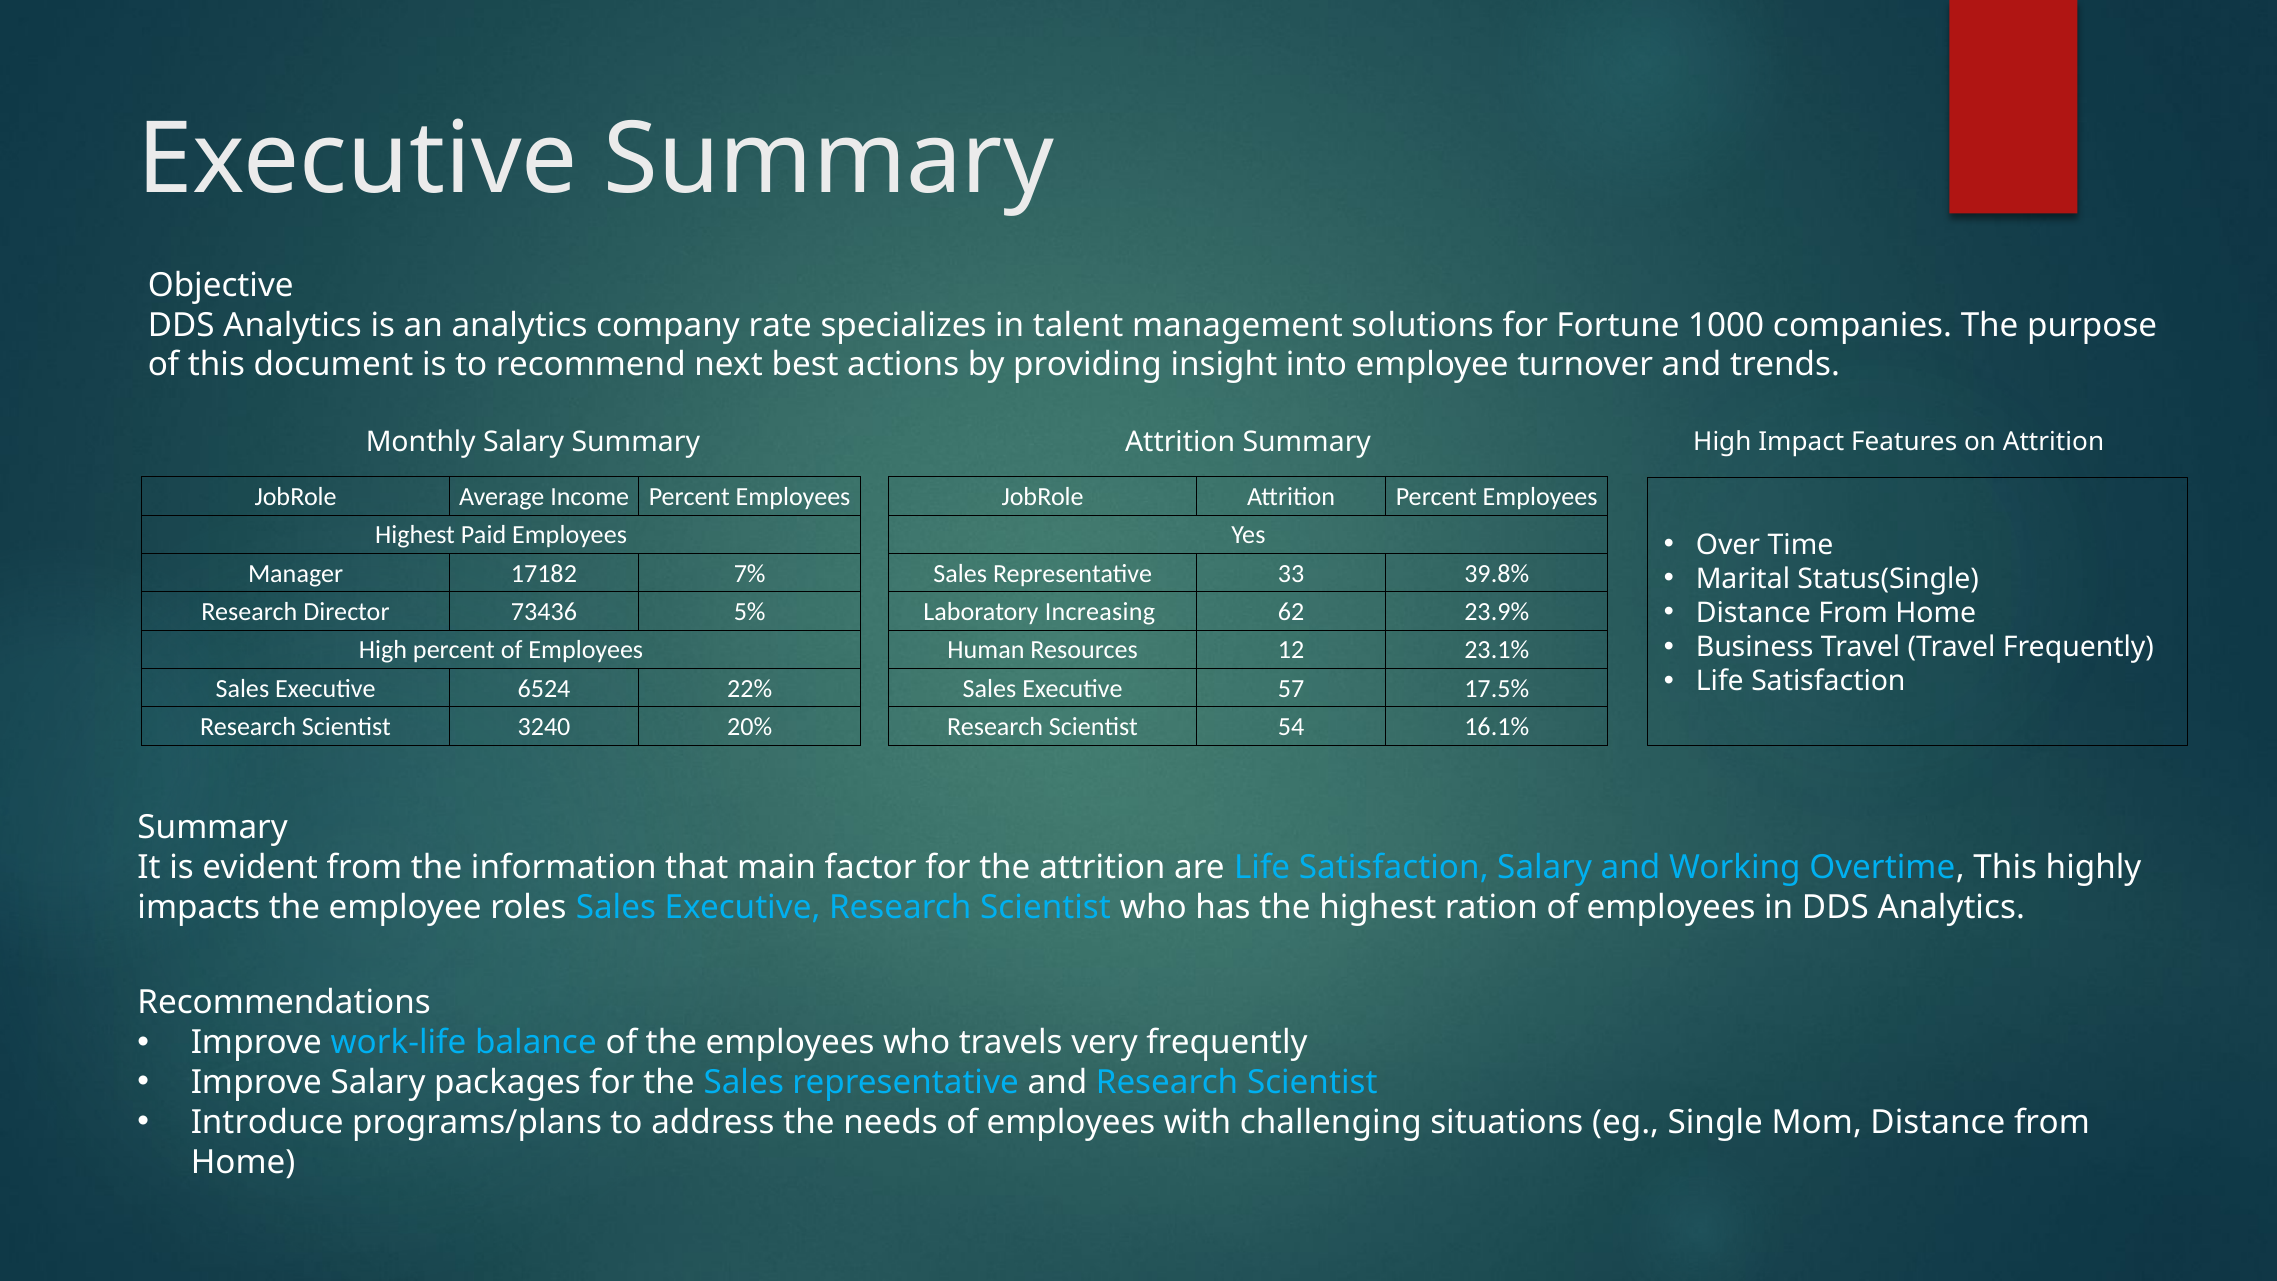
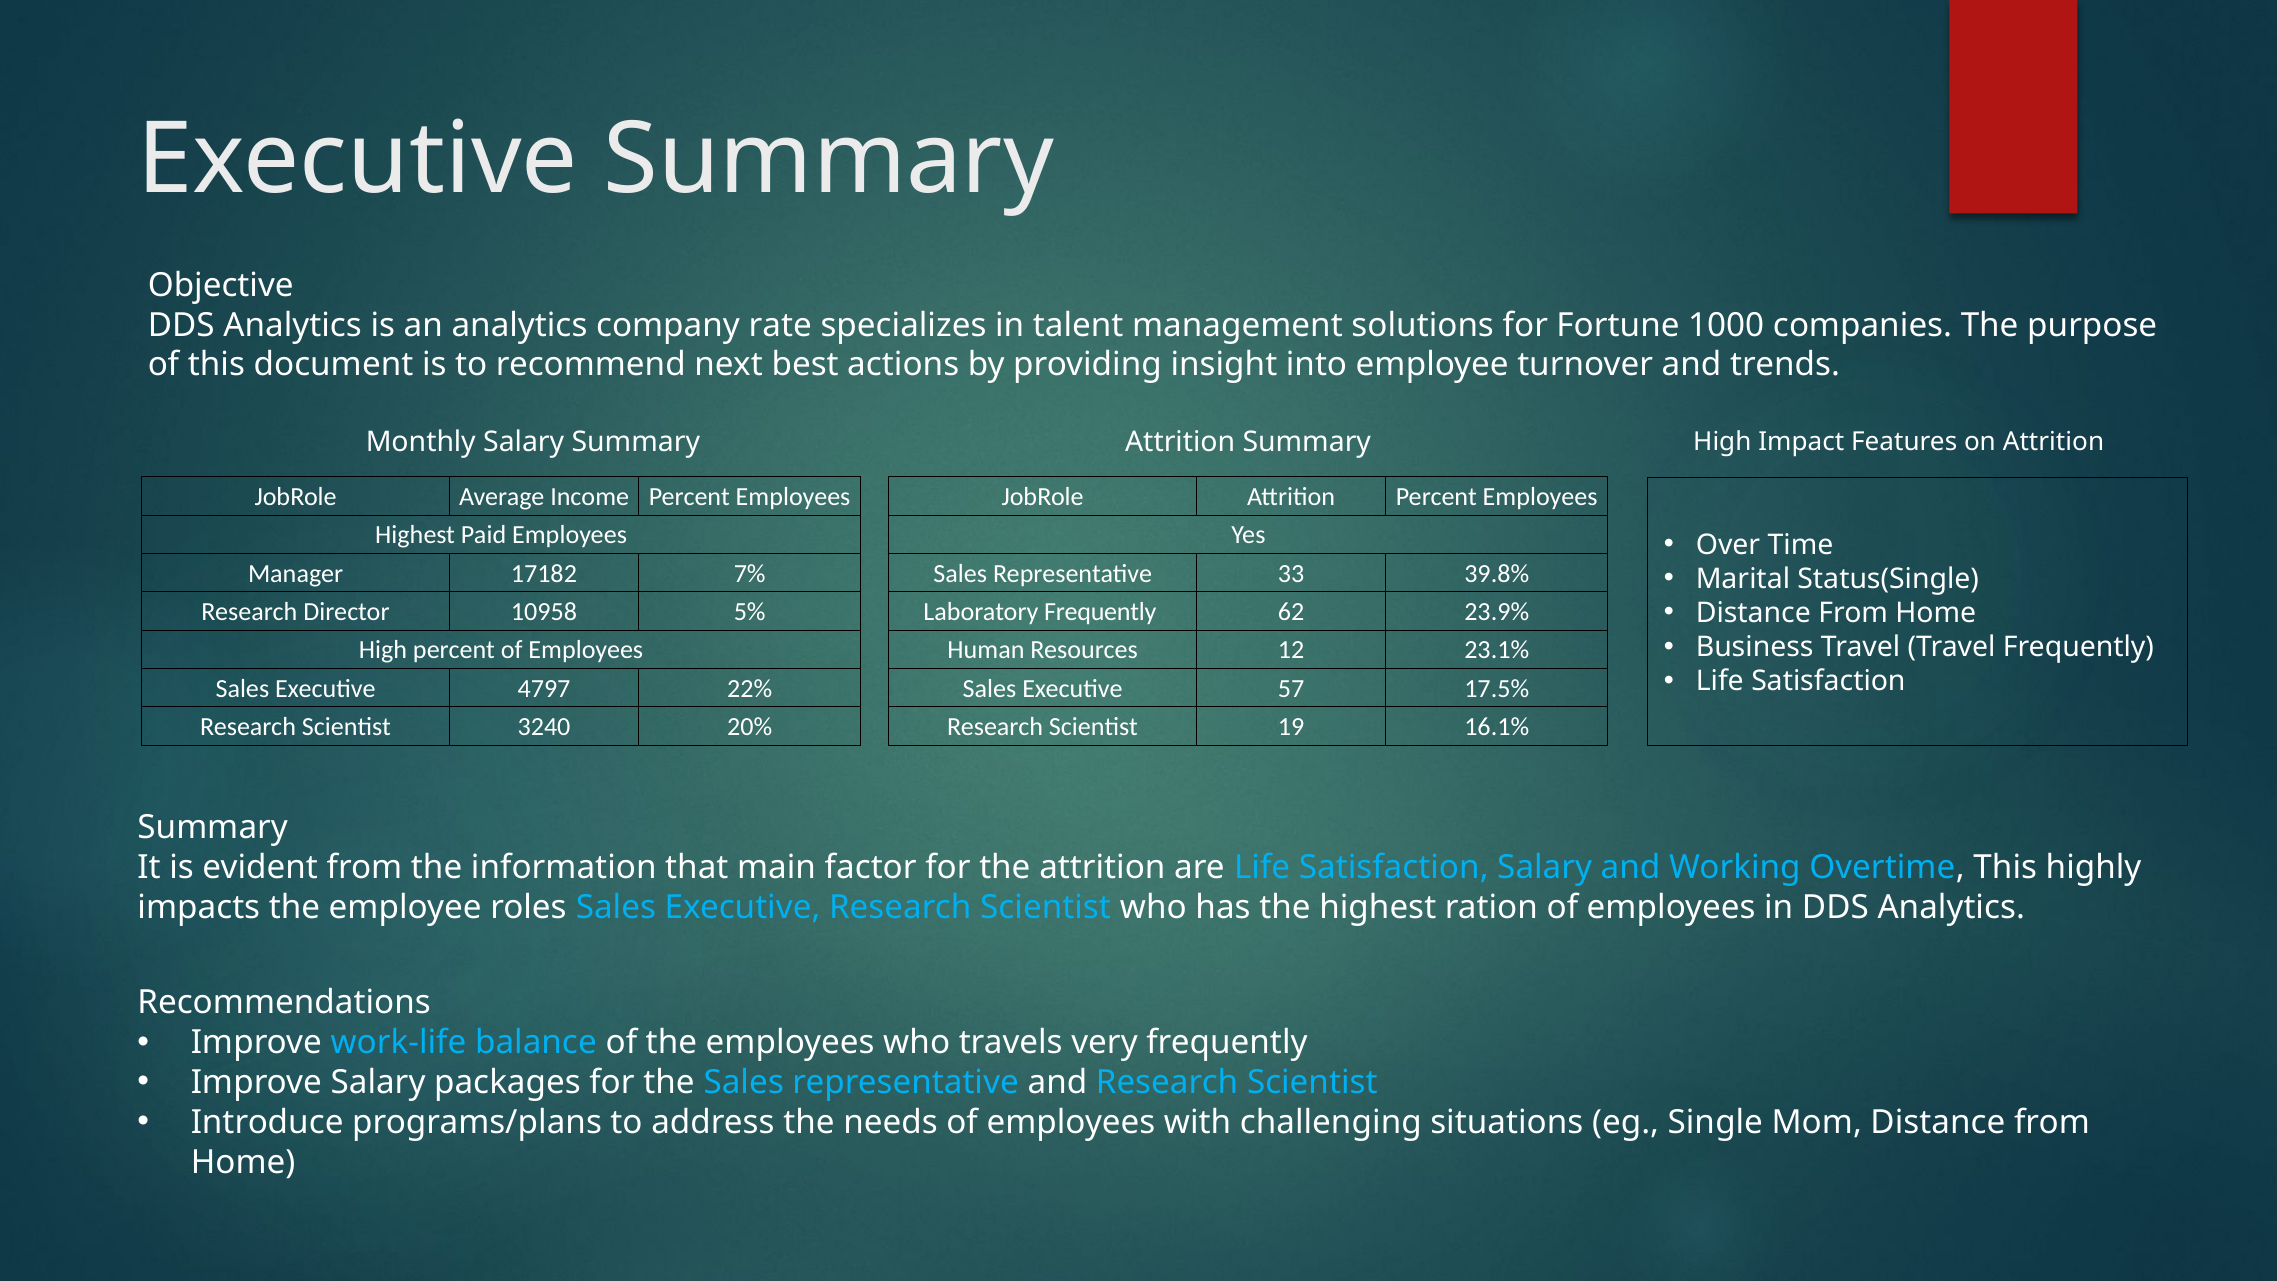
73436: 73436 -> 10958
Laboratory Increasing: Increasing -> Frequently
6524: 6524 -> 4797
54: 54 -> 19
